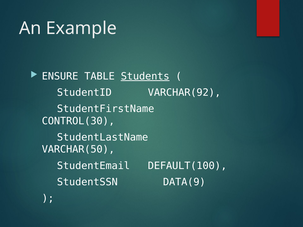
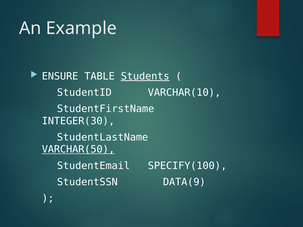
VARCHAR(92: VARCHAR(92 -> VARCHAR(10
CONTROL(30: CONTROL(30 -> INTEGER(30
VARCHAR(50 underline: none -> present
DEFAULT(100: DEFAULT(100 -> SPECIFY(100
